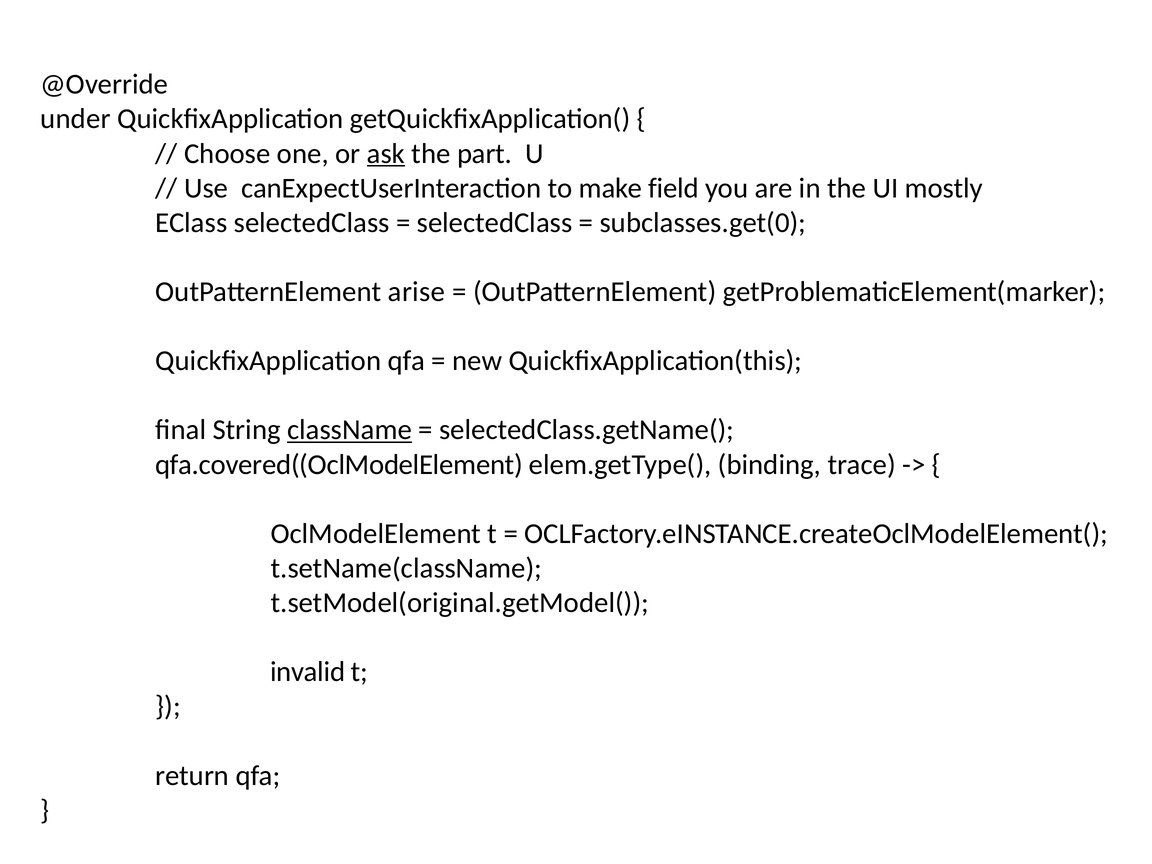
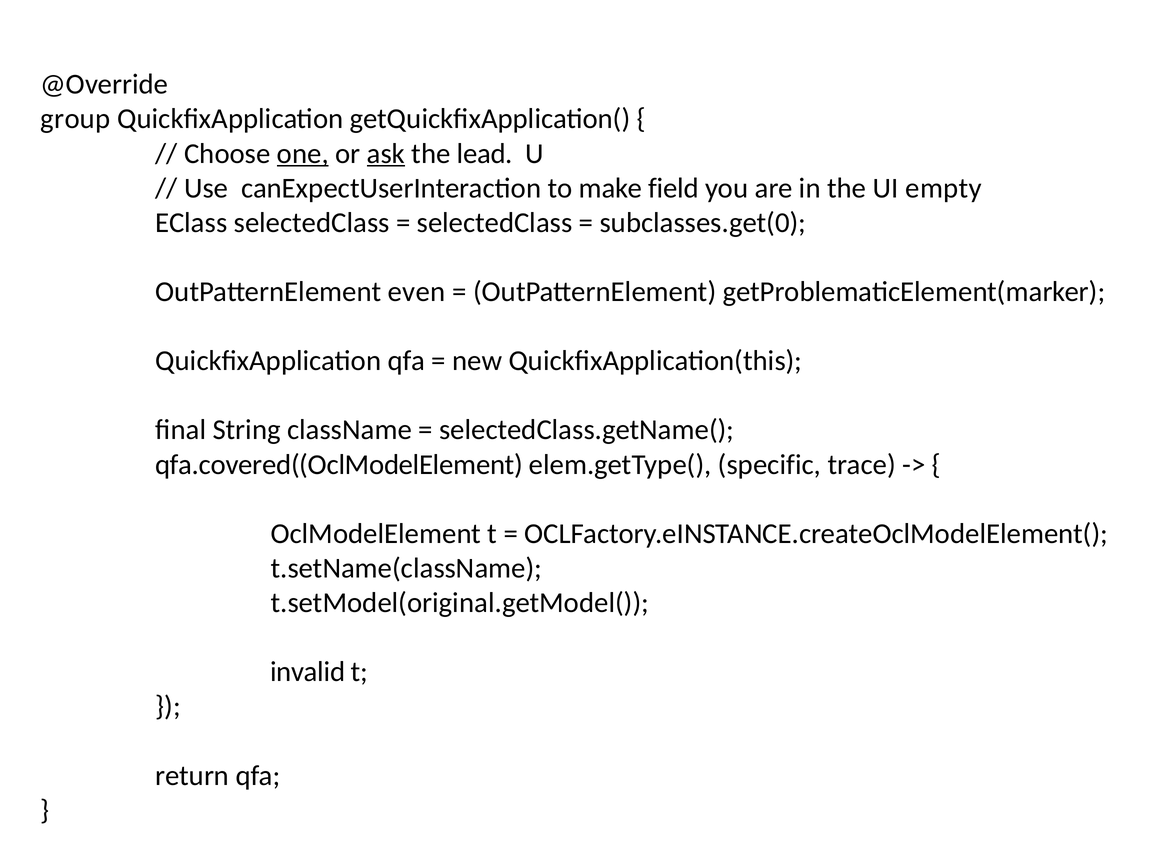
under: under -> group
one underline: none -> present
part: part -> lead
mostly: mostly -> empty
arise: arise -> even
className underline: present -> none
binding: binding -> specific
